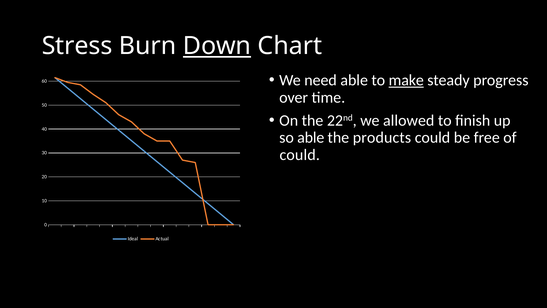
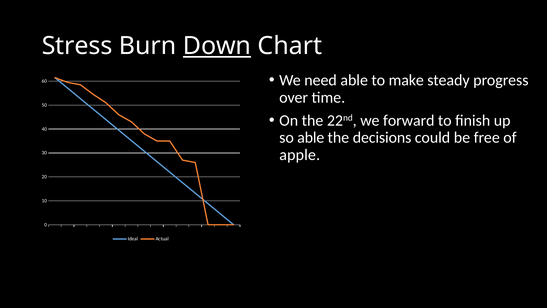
make underline: present -> none
allowed: allowed -> forward
products: products -> decisions
could at (300, 155): could -> apple
